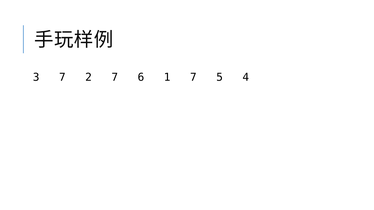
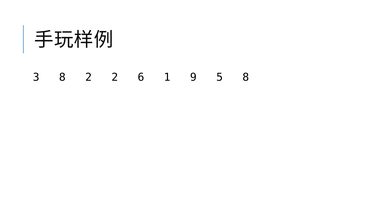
3 7: 7 -> 8
2 7: 7 -> 2
1 7: 7 -> 9
5 4: 4 -> 8
